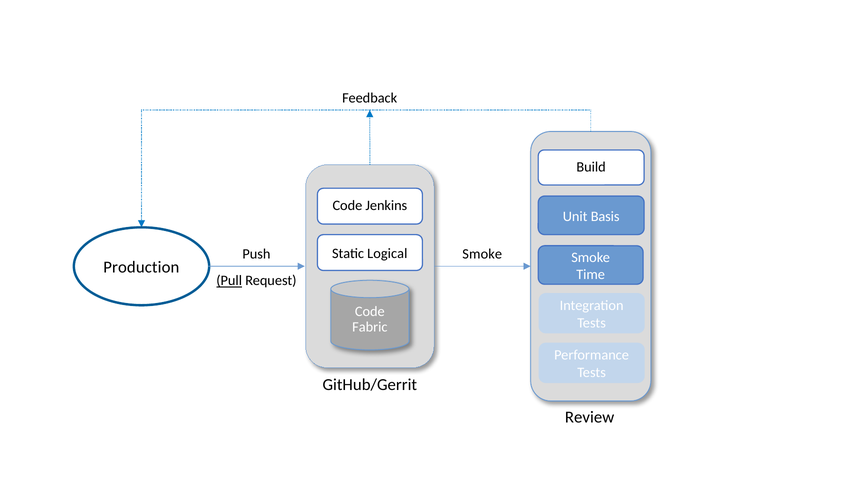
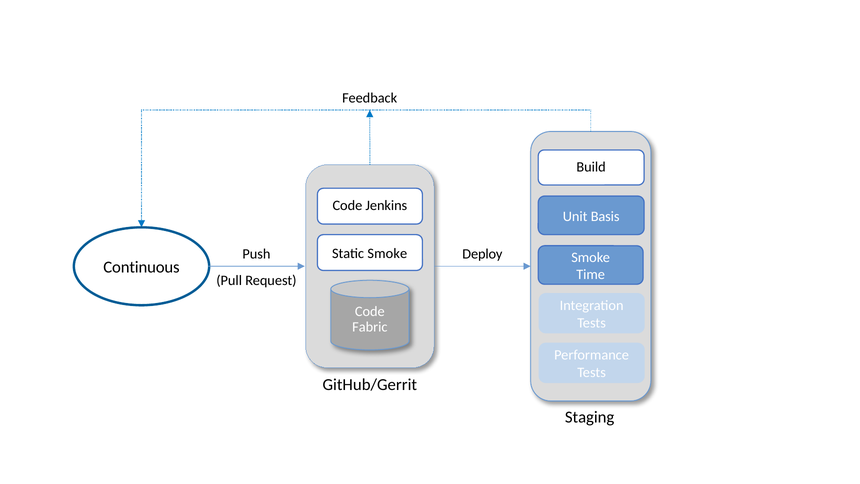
Static Logical: Logical -> Smoke
Push Smoke: Smoke -> Deploy
Production: Production -> Continuous
Pull underline: present -> none
Review: Review -> Staging
